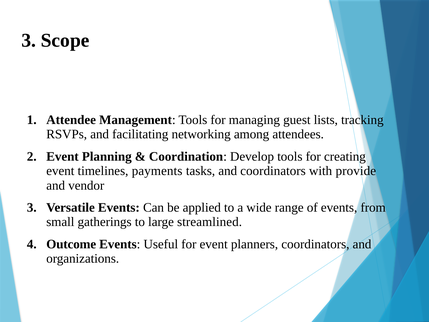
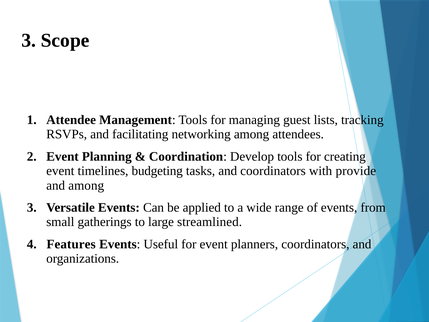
payments: payments -> budgeting
and vendor: vendor -> among
Outcome: Outcome -> Features
